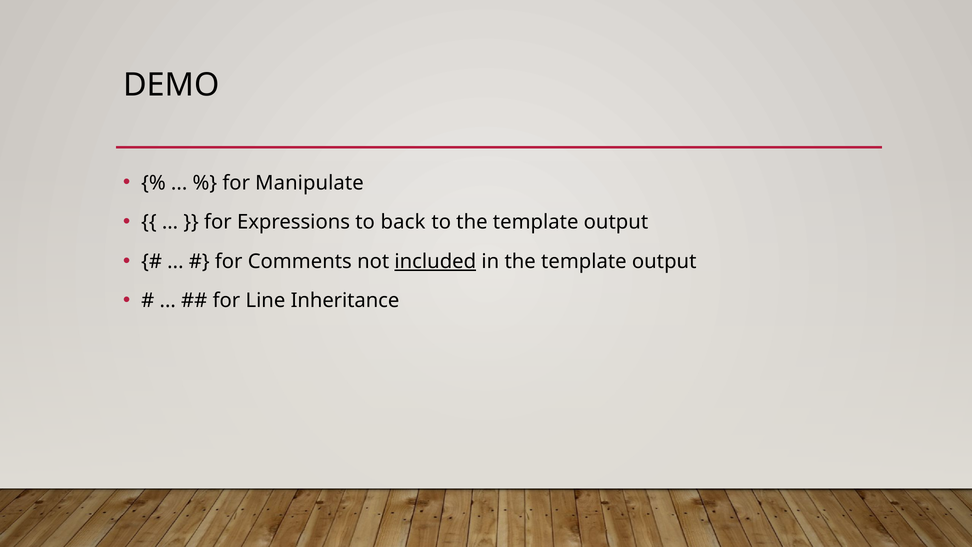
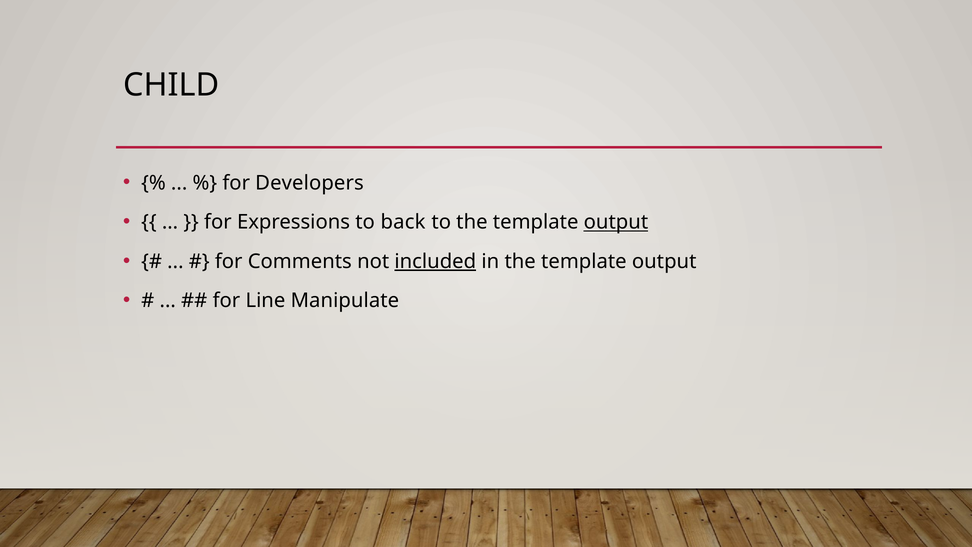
DEMO: DEMO -> CHILD
Manipulate: Manipulate -> Developers
output at (616, 222) underline: none -> present
Inheritance: Inheritance -> Manipulate
